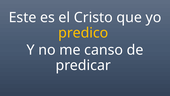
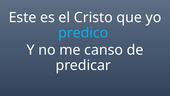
predico colour: yellow -> light blue
